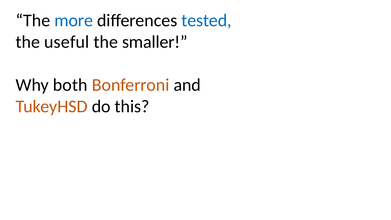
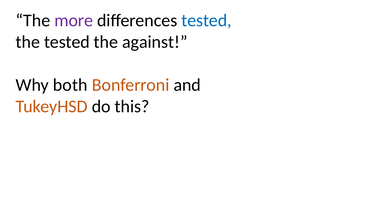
more colour: blue -> purple
the useful: useful -> tested
smaller: smaller -> against
